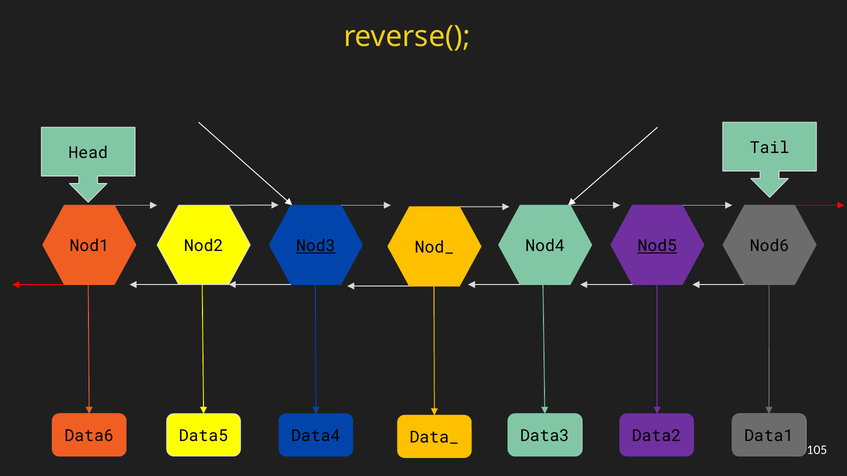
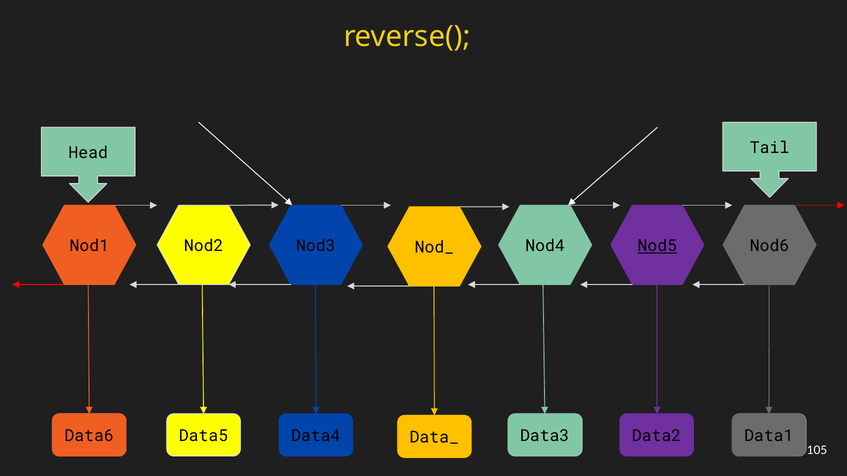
Nod3 underline: present -> none
